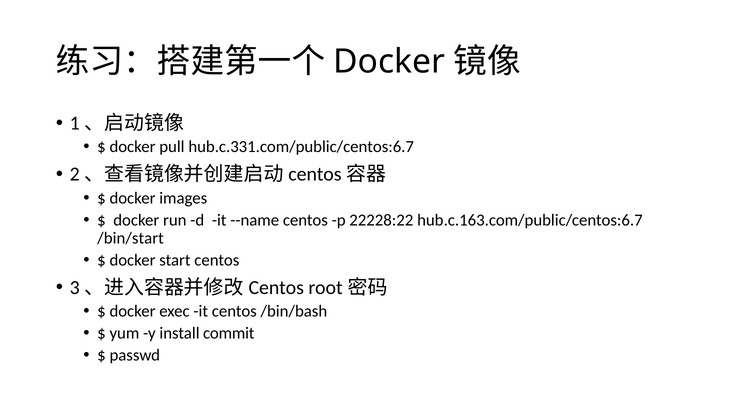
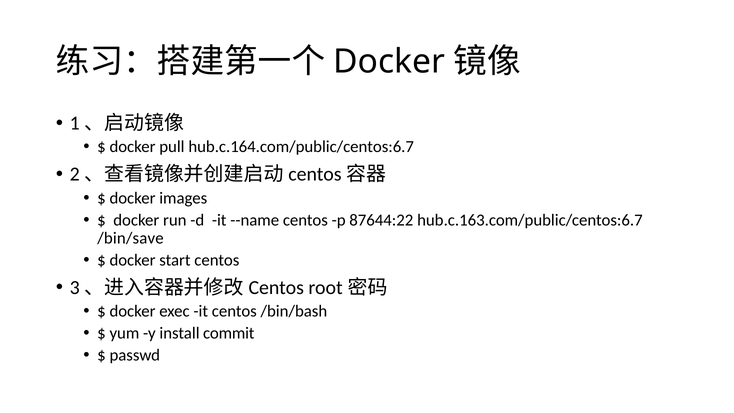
hub.c.331.com/public/centos:6.7: hub.c.331.com/public/centos:6.7 -> hub.c.164.com/public/centos:6.7
22228:22: 22228:22 -> 87644:22
/bin/start: /bin/start -> /bin/save
